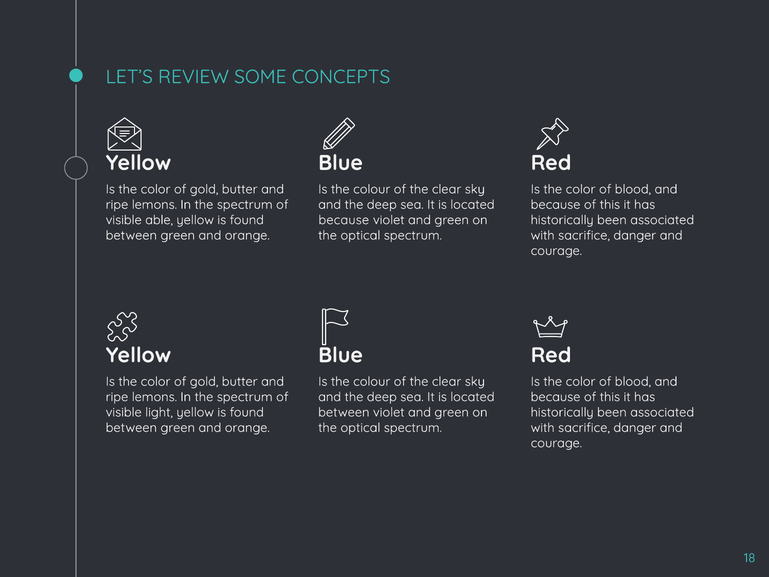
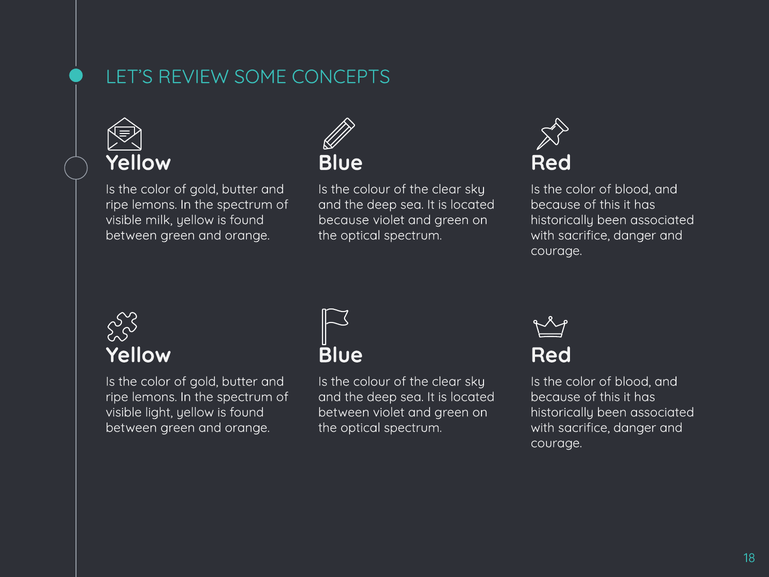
able: able -> milk
